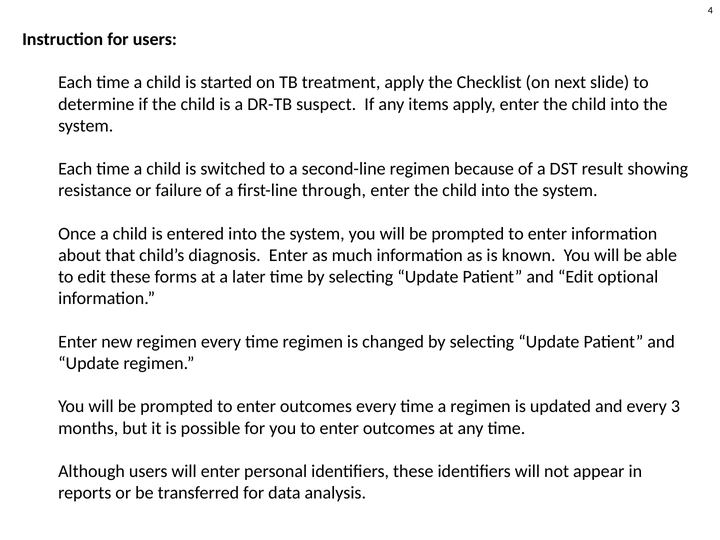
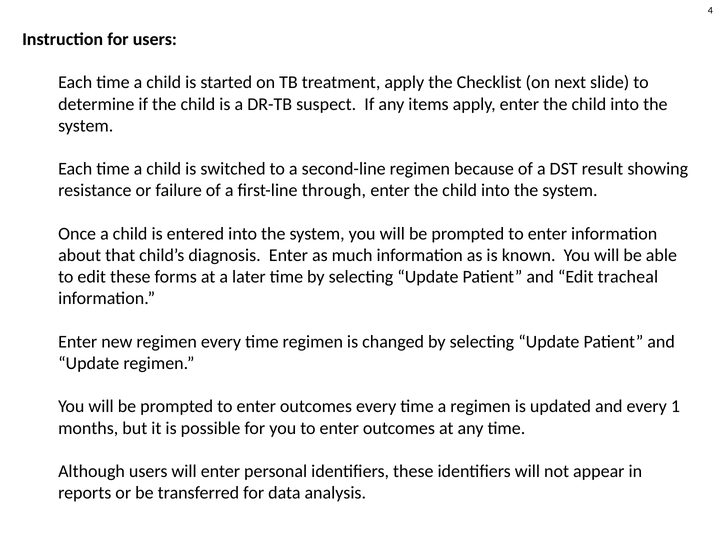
optional: optional -> tracheal
3: 3 -> 1
